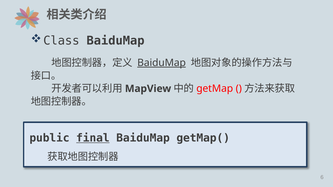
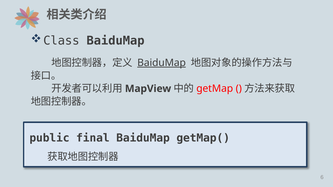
final underline: present -> none
